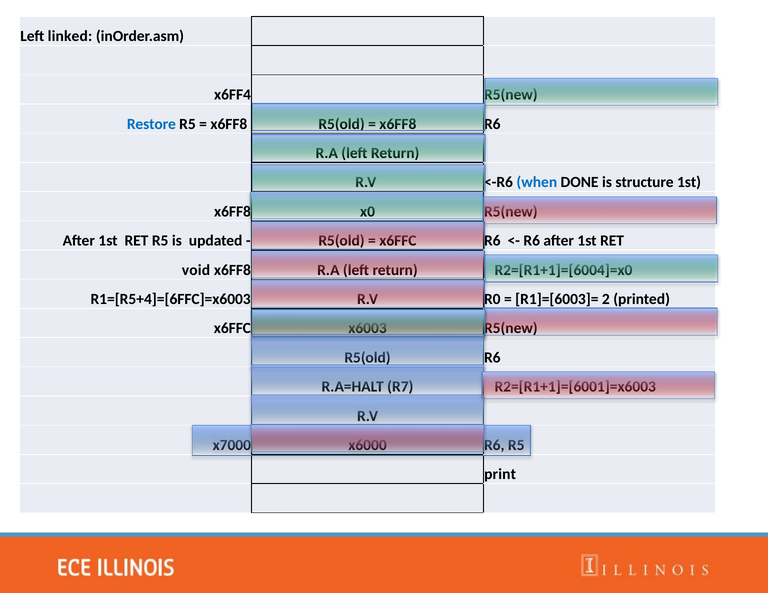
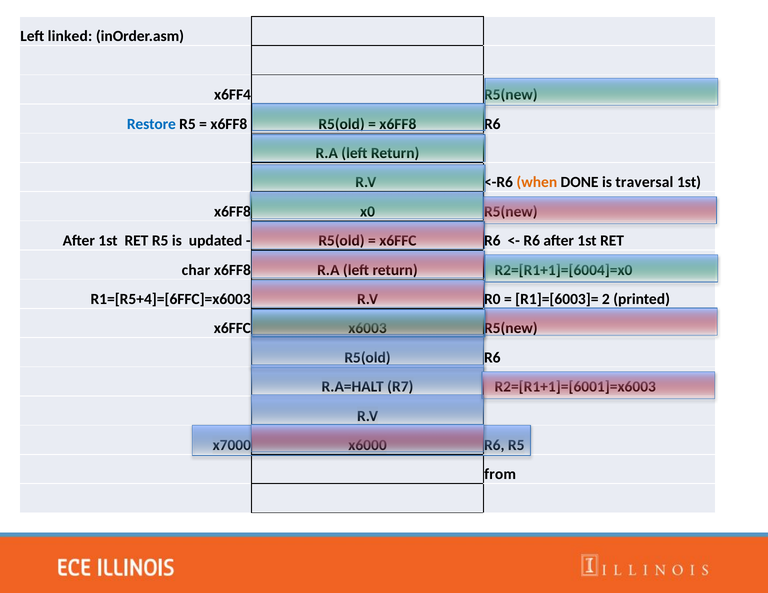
when colour: blue -> orange
structure: structure -> traversal
void: void -> char
print: print -> from
